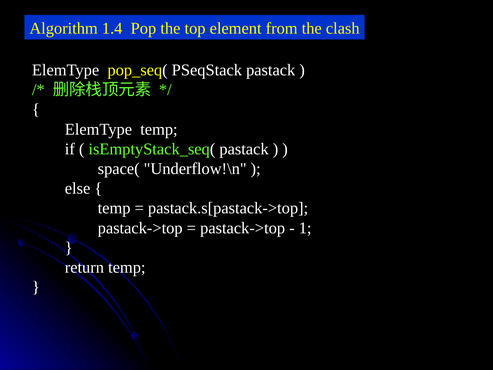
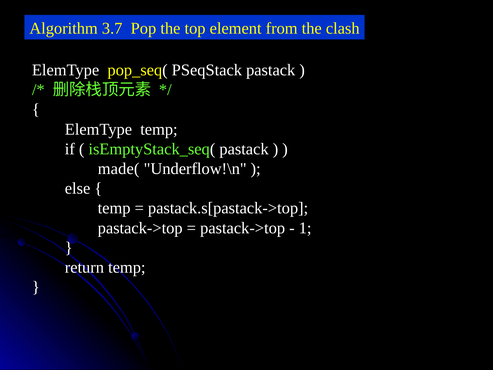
1.4: 1.4 -> 3.7
space(: space( -> made(
